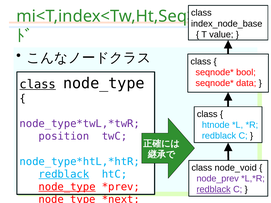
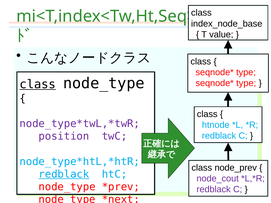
bool at (246, 72): bool -> type
data at (246, 83): data -> type
node_void: node_void -> node_prev
node_prev: node_prev -> node_cout
node_type at (67, 187) underline: present -> none
redblack at (214, 190) underline: present -> none
